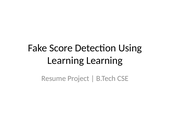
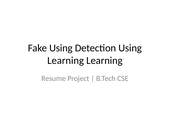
Fake Score: Score -> Using
